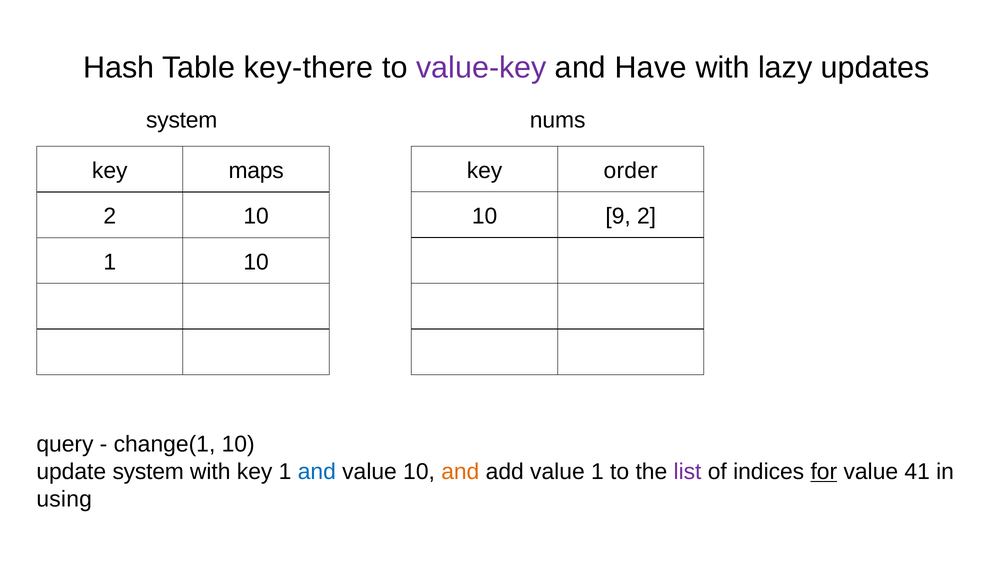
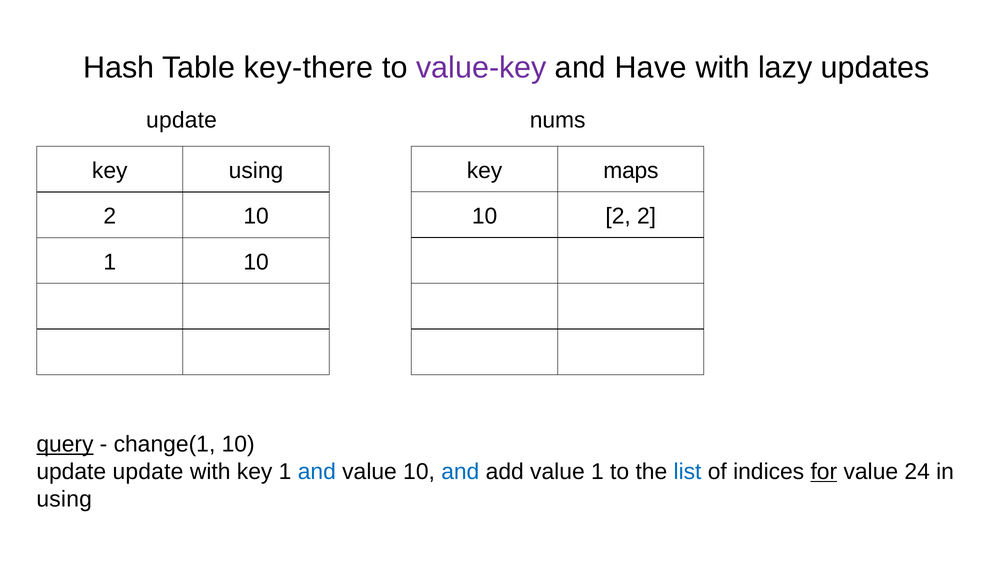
system at (182, 120): system -> update
order: order -> maps
key maps: maps -> using
10 9: 9 -> 2
query underline: none -> present
update system: system -> update
and at (460, 472) colour: orange -> blue
list colour: purple -> blue
41: 41 -> 24
